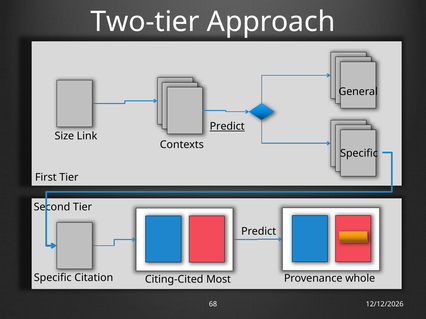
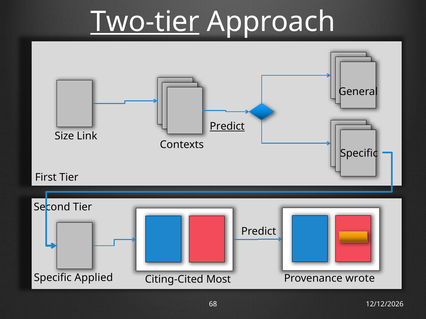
Two-tier underline: none -> present
Citation: Citation -> Applied
whole: whole -> wrote
